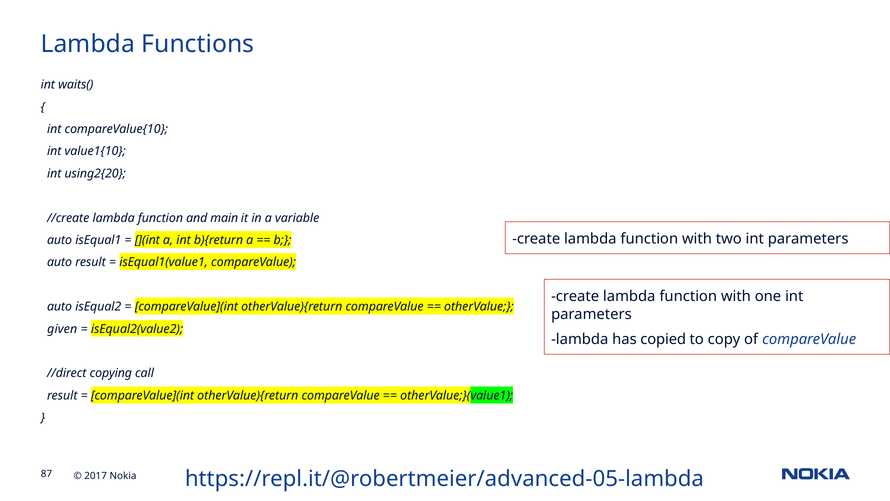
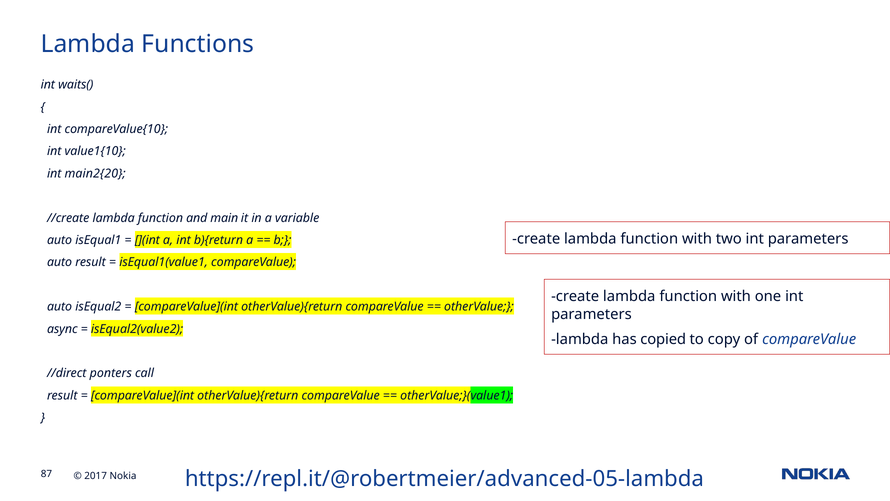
using2{20: using2{20 -> main2{20
given: given -> async
copying: copying -> ponters
